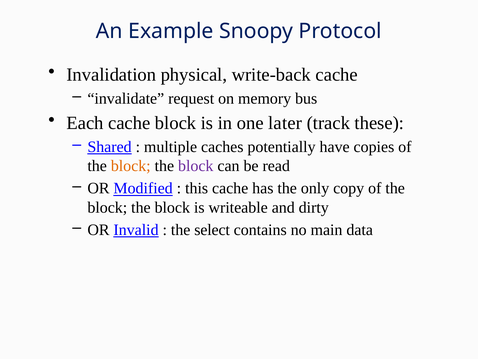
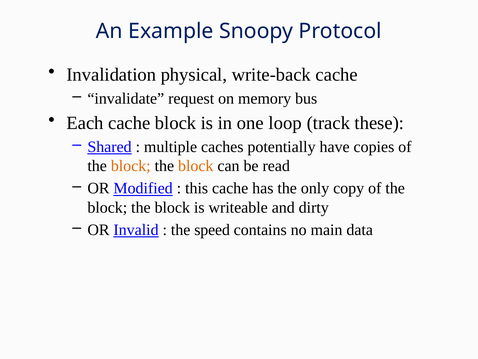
later: later -> loop
block at (196, 166) colour: purple -> orange
select: select -> speed
